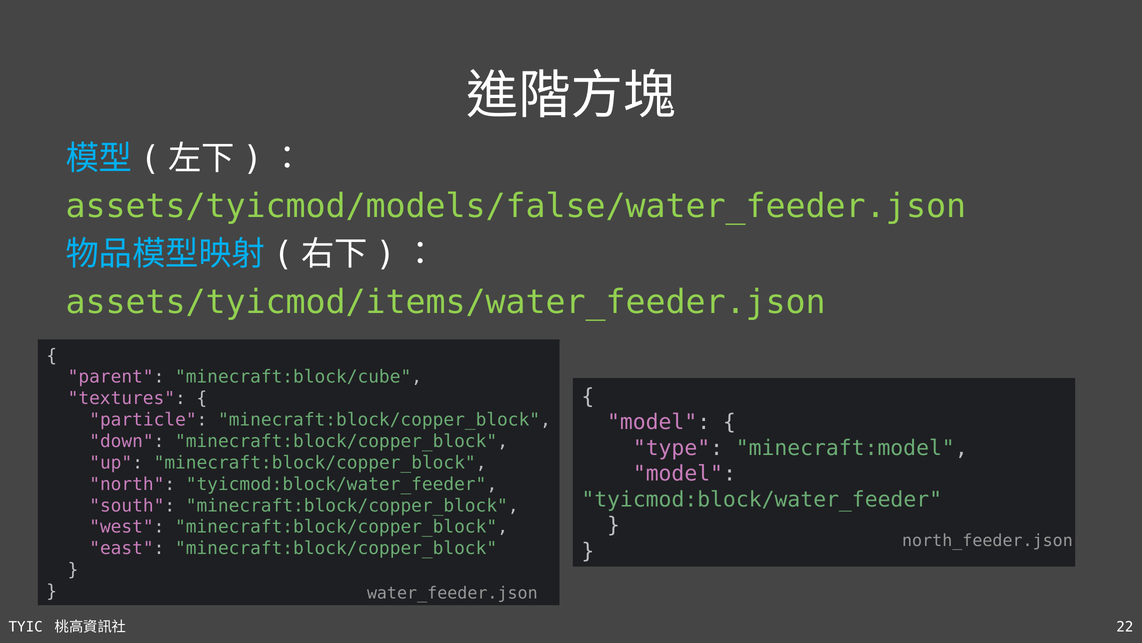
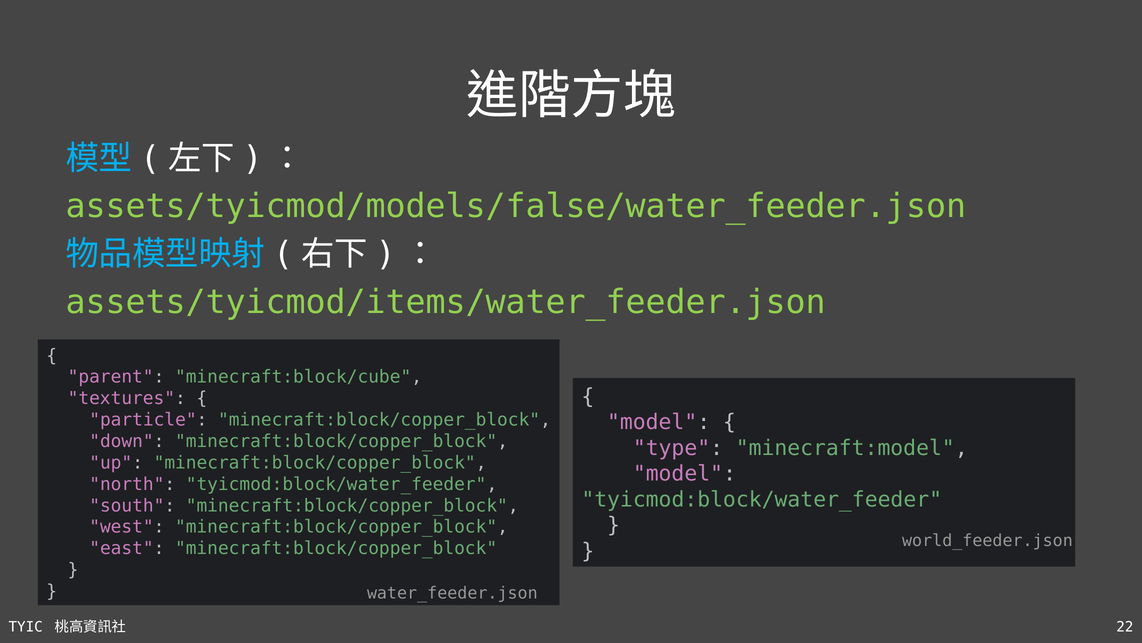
north_feeder.json: north_feeder.json -> world_feeder.json
